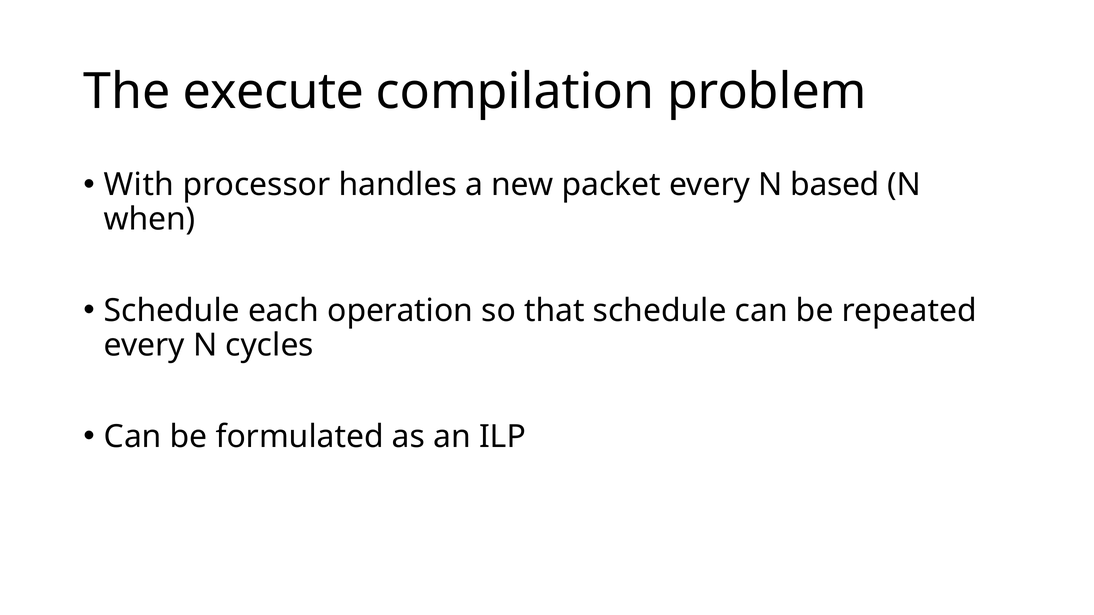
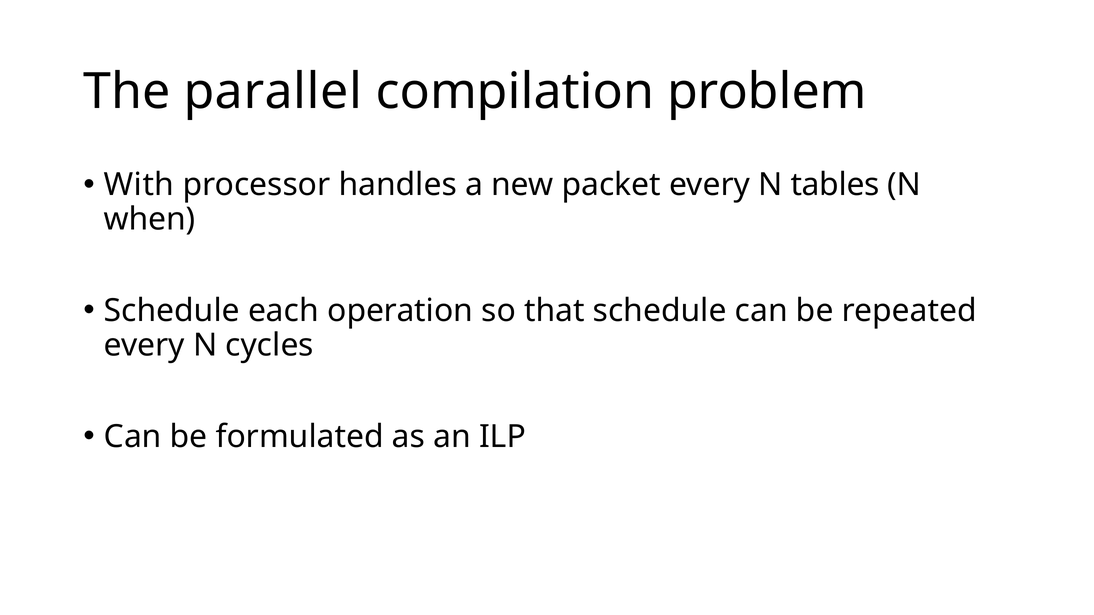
execute: execute -> parallel
based: based -> tables
